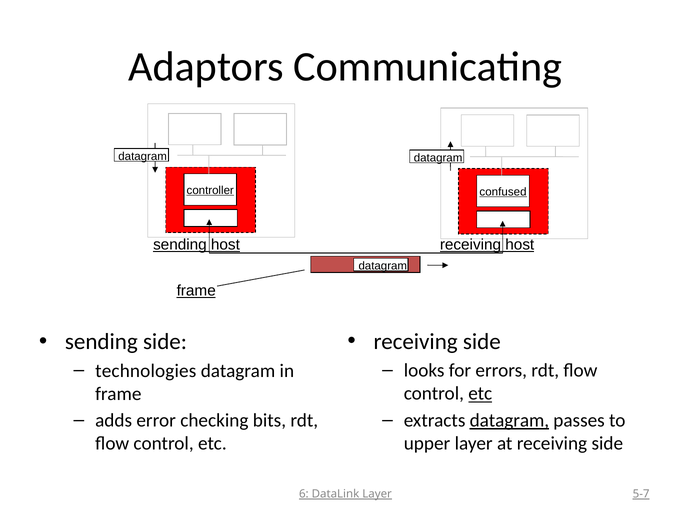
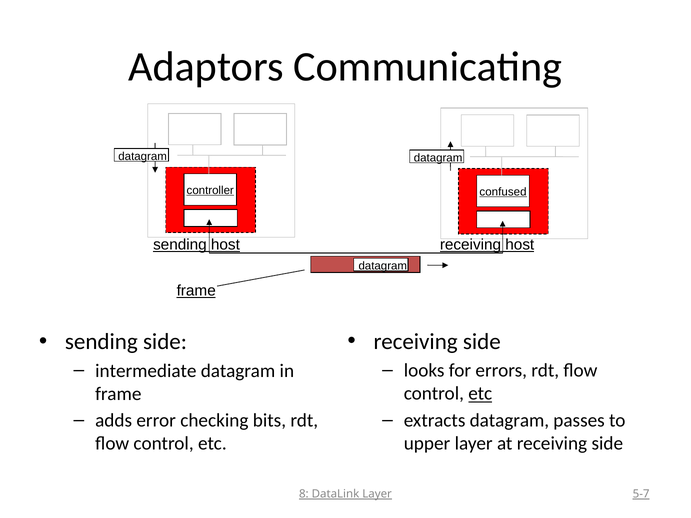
technologies: technologies -> intermediate
datagram at (509, 421) underline: present -> none
6: 6 -> 8
